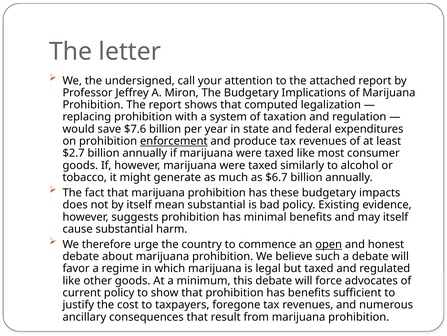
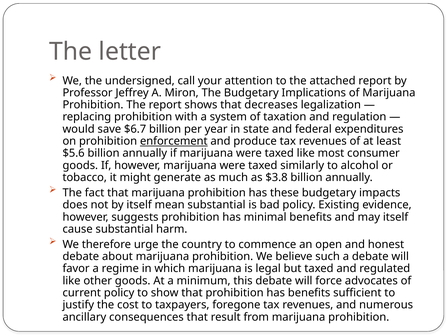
computed: computed -> decreases
$7.6: $7.6 -> $6.7
$2.7: $2.7 -> $5.6
$6.7: $6.7 -> $3.8
open underline: present -> none
